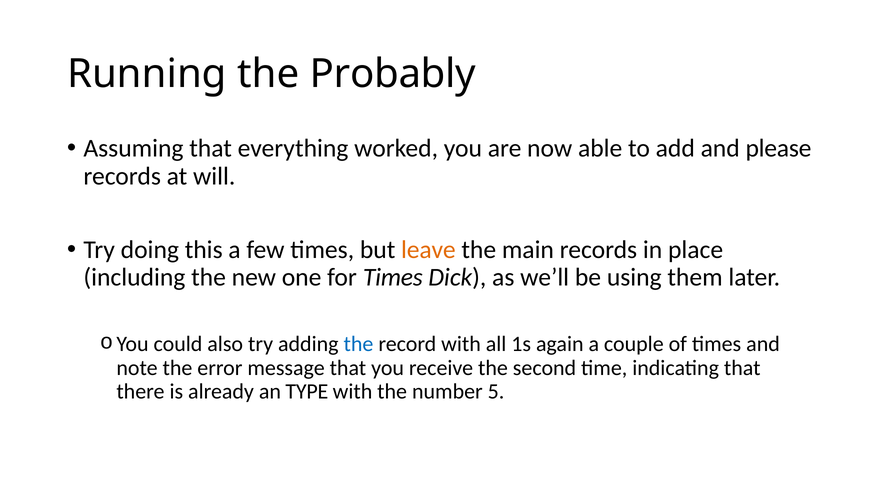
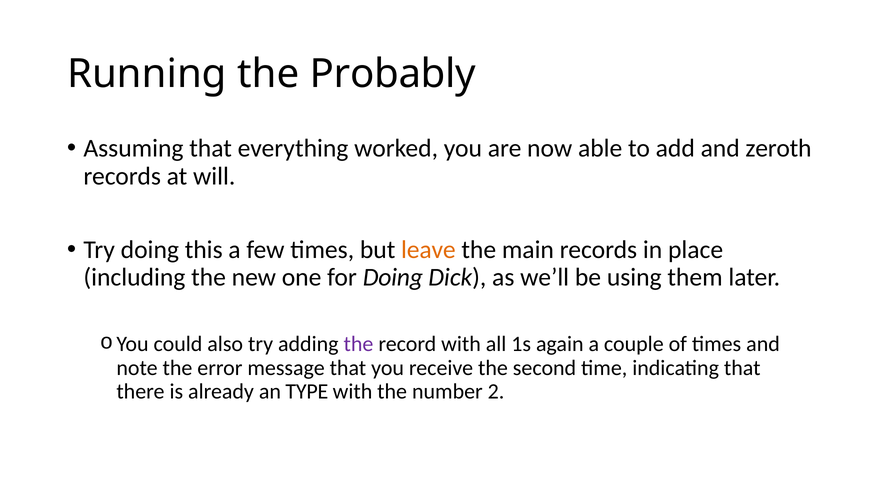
please: please -> zeroth
for Times: Times -> Doing
the at (359, 345) colour: blue -> purple
5: 5 -> 2
